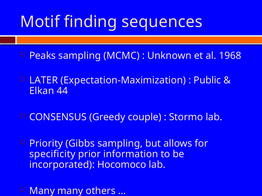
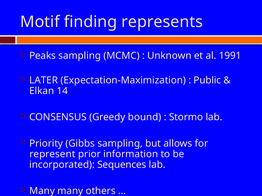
sequences: sequences -> represents
1968: 1968 -> 1991
44: 44 -> 14
couple: couple -> bound
specificity: specificity -> represent
Hocomoco: Hocomoco -> Sequences
